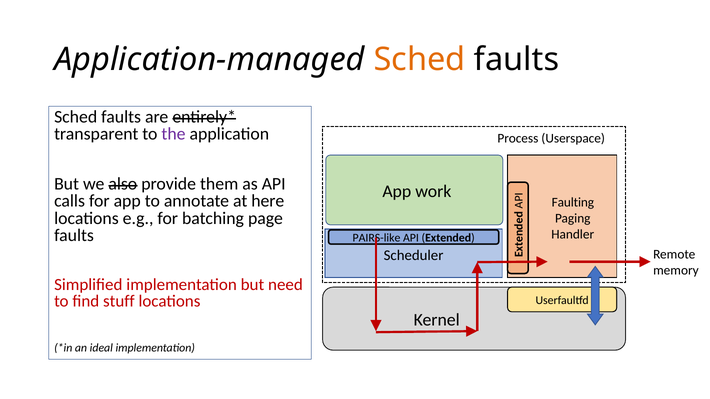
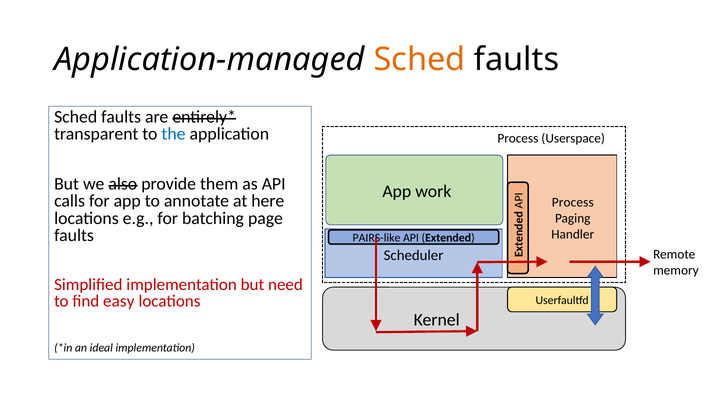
the colour: purple -> blue
Faulting at (573, 203): Faulting -> Process
stuff: stuff -> easy
